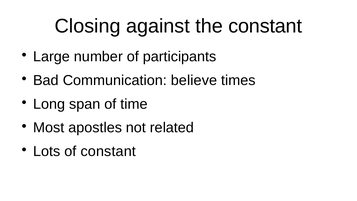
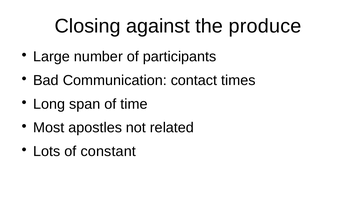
the constant: constant -> produce
believe: believe -> contact
